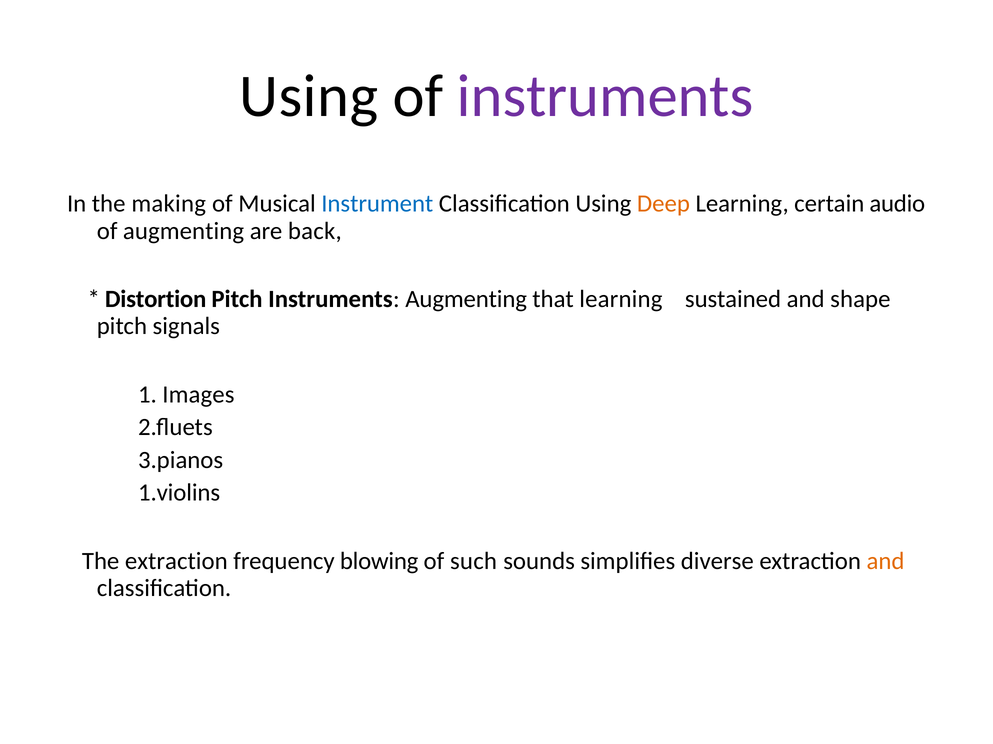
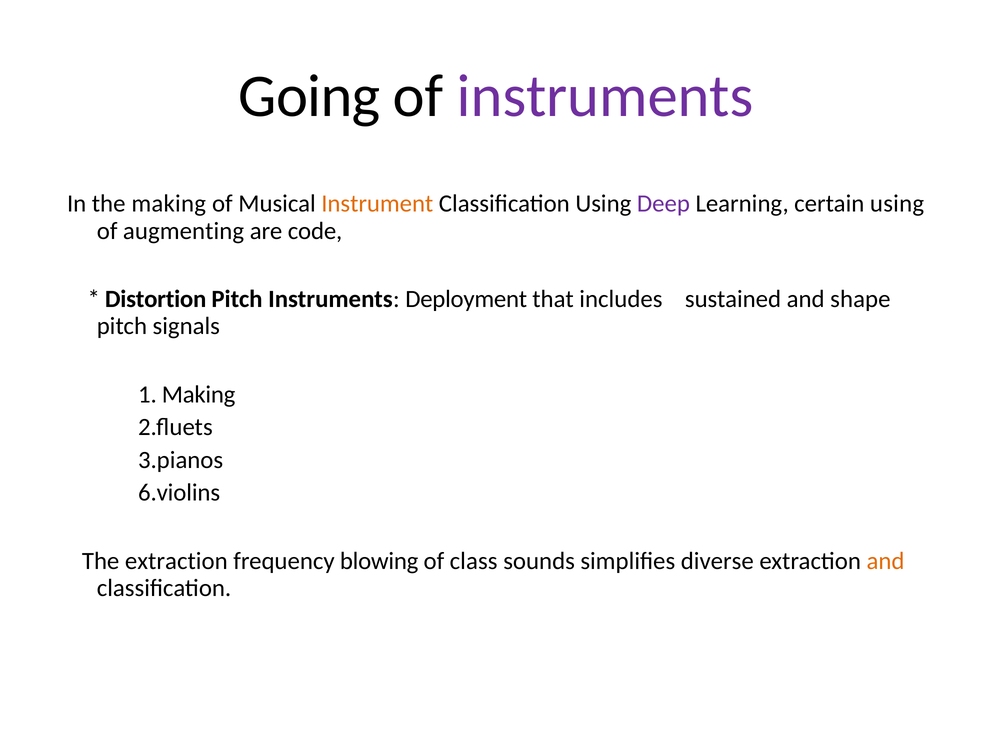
Using at (309, 96): Using -> Going
Instrument colour: blue -> orange
Deep colour: orange -> purple
certain audio: audio -> using
back: back -> code
Instruments Augmenting: Augmenting -> Deployment
that learning: learning -> includes
1 Images: Images -> Making
1.violins: 1.violins -> 6.violins
such: such -> class
